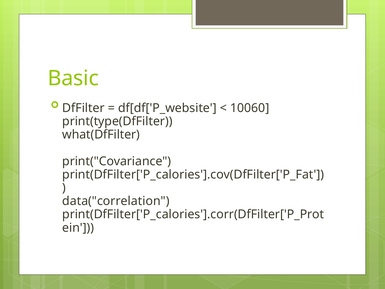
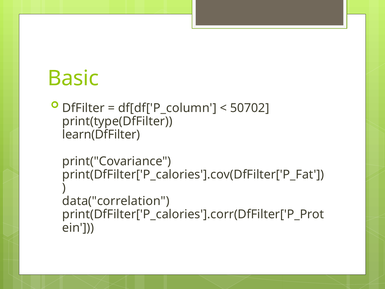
df[df['P_website: df[df['P_website -> df[df['P_column
10060: 10060 -> 50702
what(DfFilter: what(DfFilter -> learn(DfFilter
